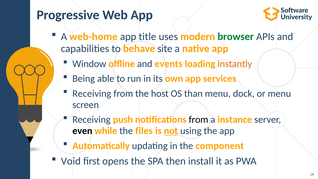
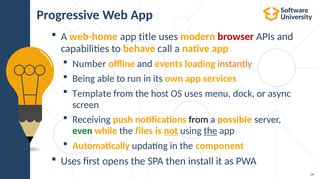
browser colour: green -> red
site: site -> call
Window: Window -> Number
Receiving at (92, 93): Receiving -> Template
OS than: than -> uses
or menu: menu -> async
instance: instance -> possible
even colour: black -> green
the at (210, 131) underline: none -> present
Void at (71, 161): Void -> Uses
